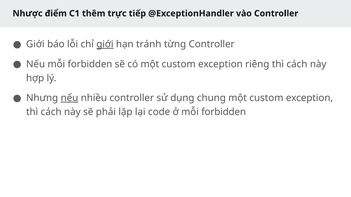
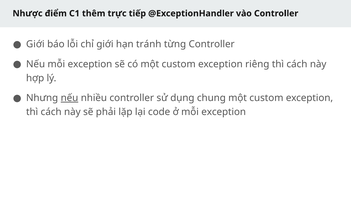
giới at (105, 44) underline: present -> none
Nếu mỗi forbidden: forbidden -> exception
ở mỗi forbidden: forbidden -> exception
